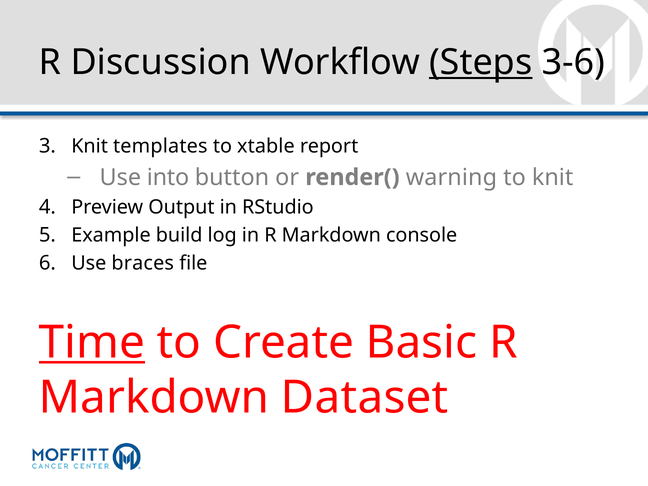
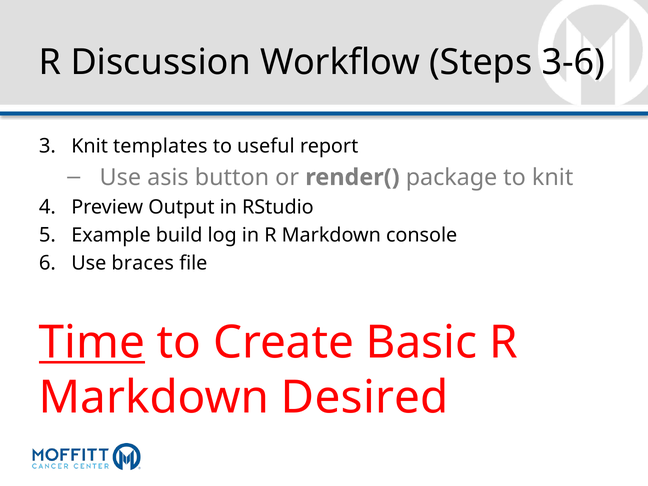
Steps underline: present -> none
xtable: xtable -> useful
into: into -> asis
warning: warning -> package
Dataset: Dataset -> Desired
